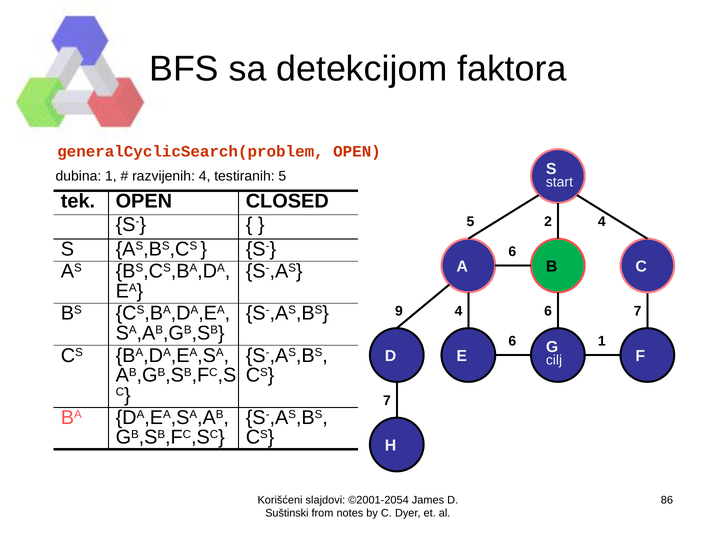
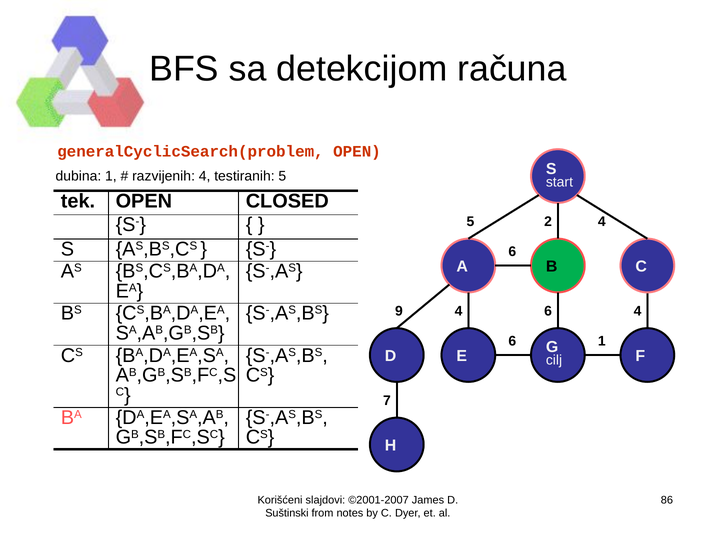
faktora: faktora -> računa
7 at (638, 311): 7 -> 4
©2001-2054: ©2001-2054 -> ©2001-2007
